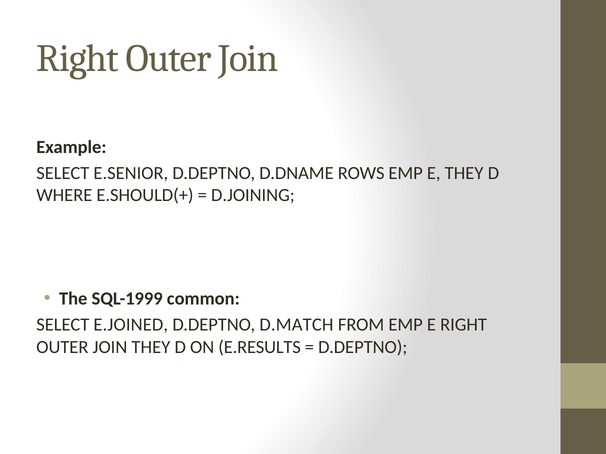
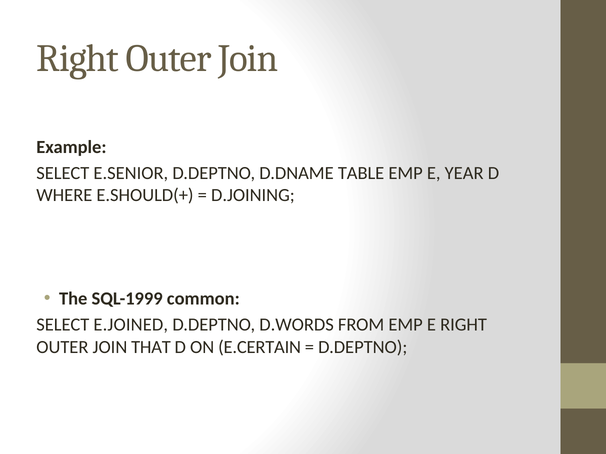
ROWS: ROWS -> TABLE
E THEY: THEY -> YEAR
D.MATCH: D.MATCH -> D.WORDS
JOIN THEY: THEY -> THAT
E.RESULTS: E.RESULTS -> E.CERTAIN
